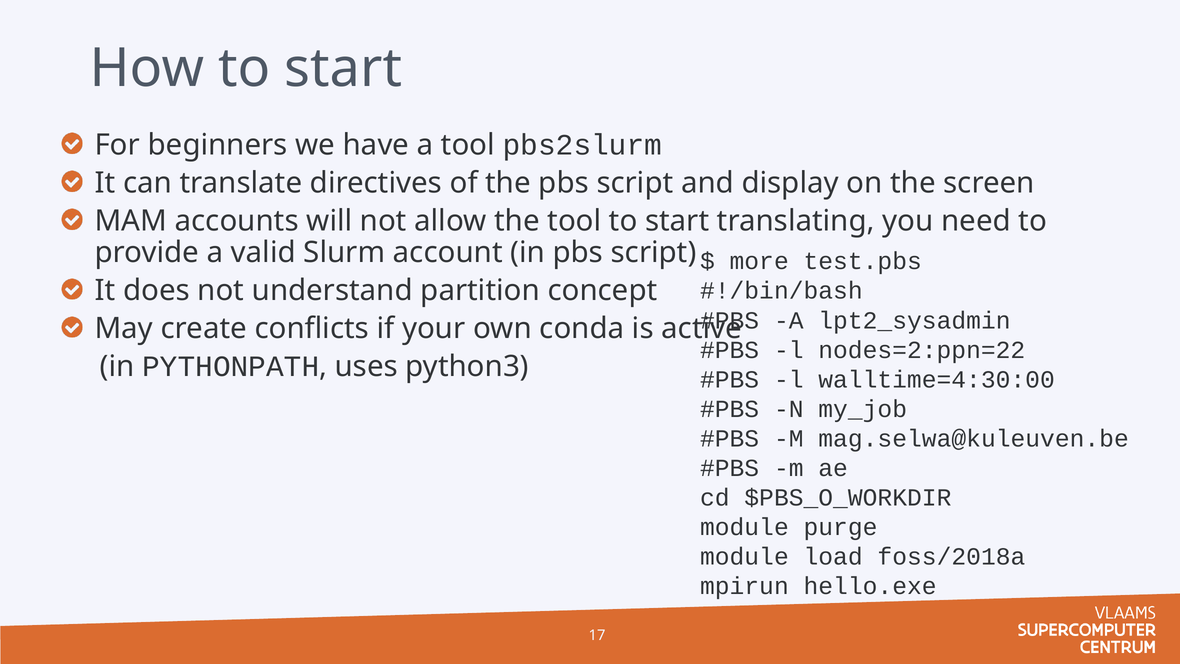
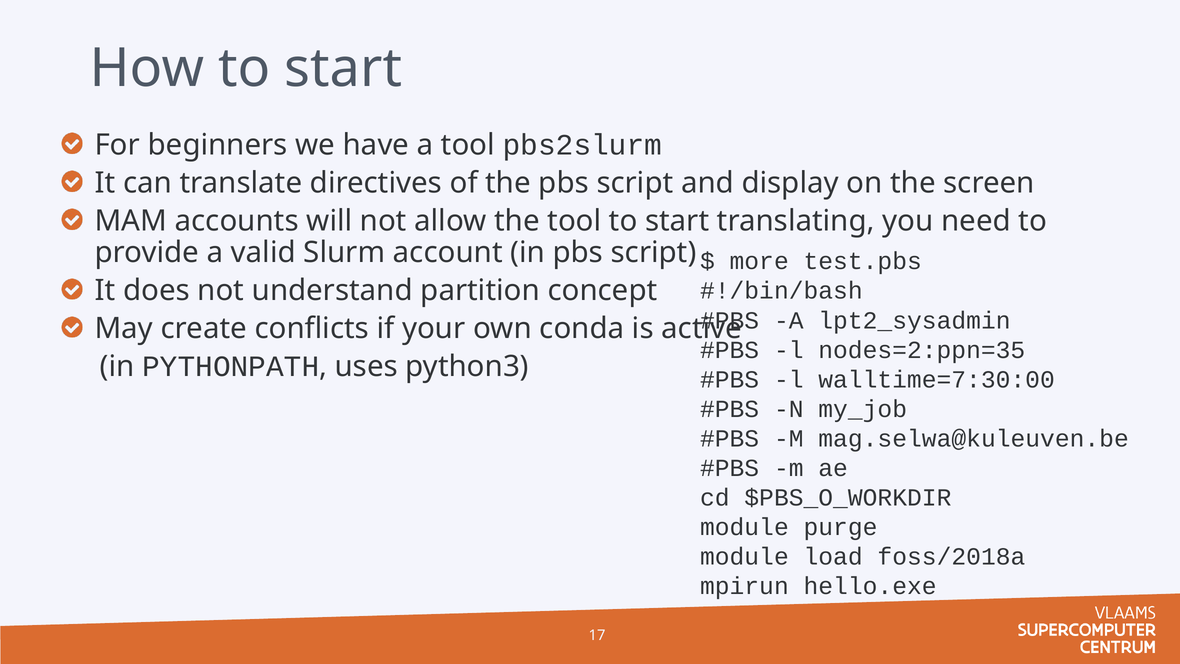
nodes=2:ppn=22: nodes=2:ppn=22 -> nodes=2:ppn=35
walltime=4:30:00: walltime=4:30:00 -> walltime=7:30:00
